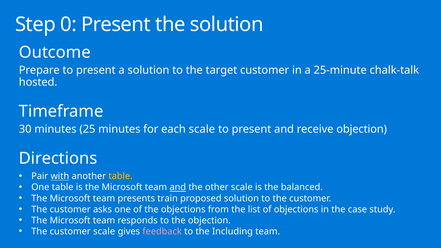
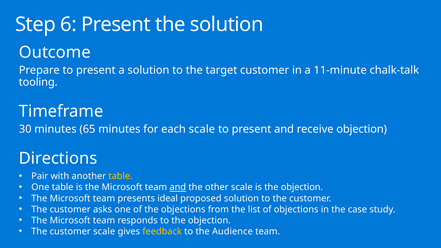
0: 0 -> 6
25-minute: 25-minute -> 11-minute
hosted: hosted -> tooling
25: 25 -> 65
with underline: present -> none
is the balanced: balanced -> objection
train: train -> ideal
feedback colour: pink -> yellow
Including: Including -> Audience
